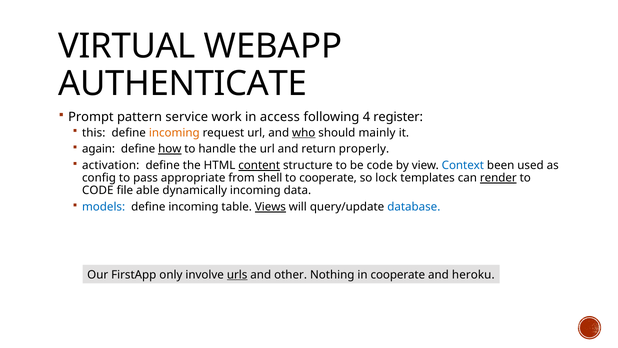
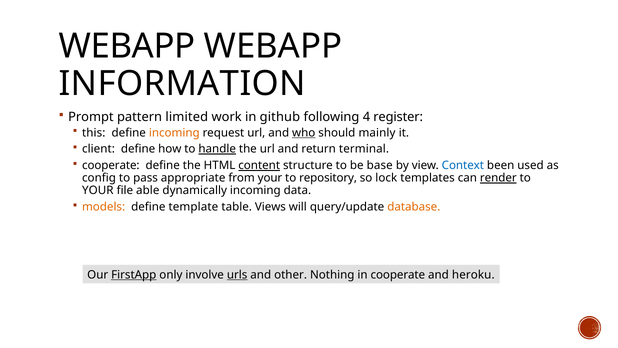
VIRTUAL at (127, 46): VIRTUAL -> WEBAPP
AUTHENTICATE: AUTHENTICATE -> INFORMATION
service: service -> limited
access: access -> github
again: again -> client
how underline: present -> none
handle underline: none -> present
properly: properly -> terminal
activation at (111, 165): activation -> cooperate
be code: code -> base
from shell: shell -> your
to cooperate: cooperate -> repository
CODE at (98, 190): CODE -> YOUR
models colour: blue -> orange
incoming at (194, 207): incoming -> template
Views underline: present -> none
database colour: blue -> orange
FirstApp underline: none -> present
